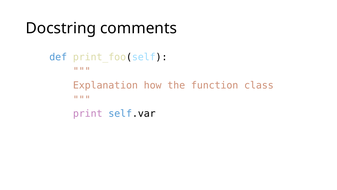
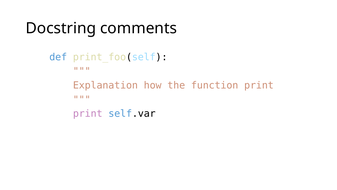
function class: class -> print
